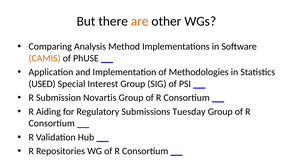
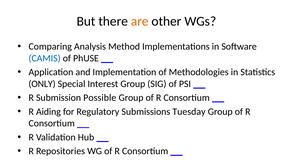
CAMIS colour: orange -> blue
USED: USED -> ONLY
Novartis: Novartis -> Possible
